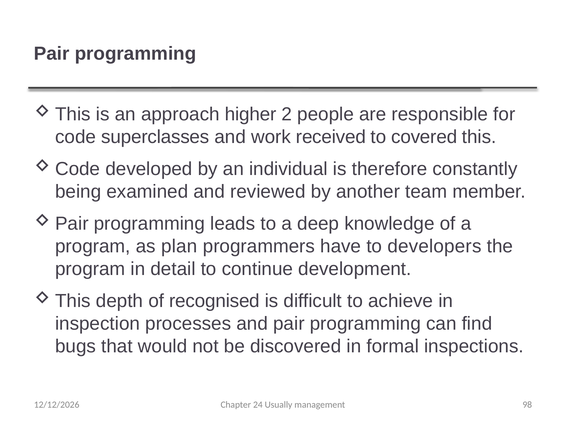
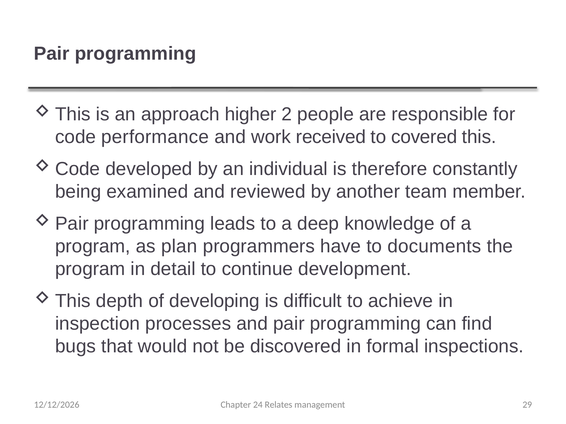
superclasses: superclasses -> performance
developers: developers -> documents
recognised: recognised -> developing
Usually: Usually -> Relates
98: 98 -> 29
